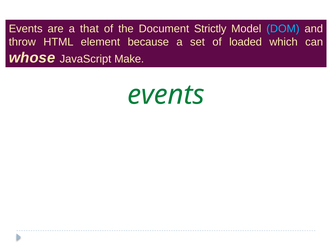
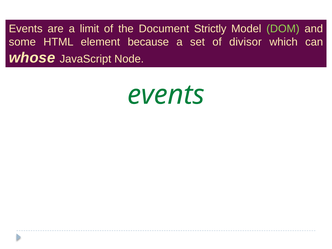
that: that -> limit
DOM colour: light blue -> light green
throw: throw -> some
loaded: loaded -> divisor
Make: Make -> Node
